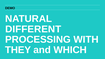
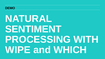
DIFFERENT: DIFFERENT -> SENTIMENT
THEY: THEY -> WIPE
